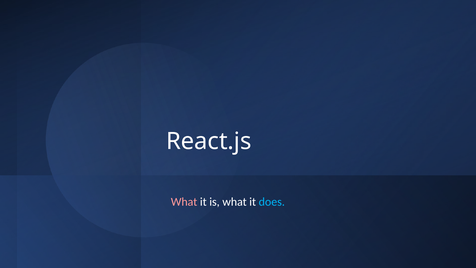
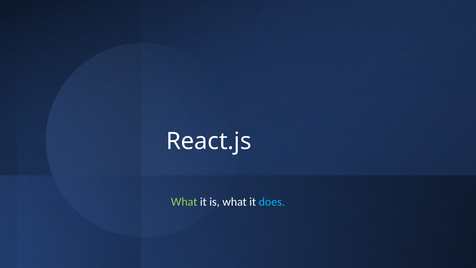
What at (184, 202) colour: pink -> light green
